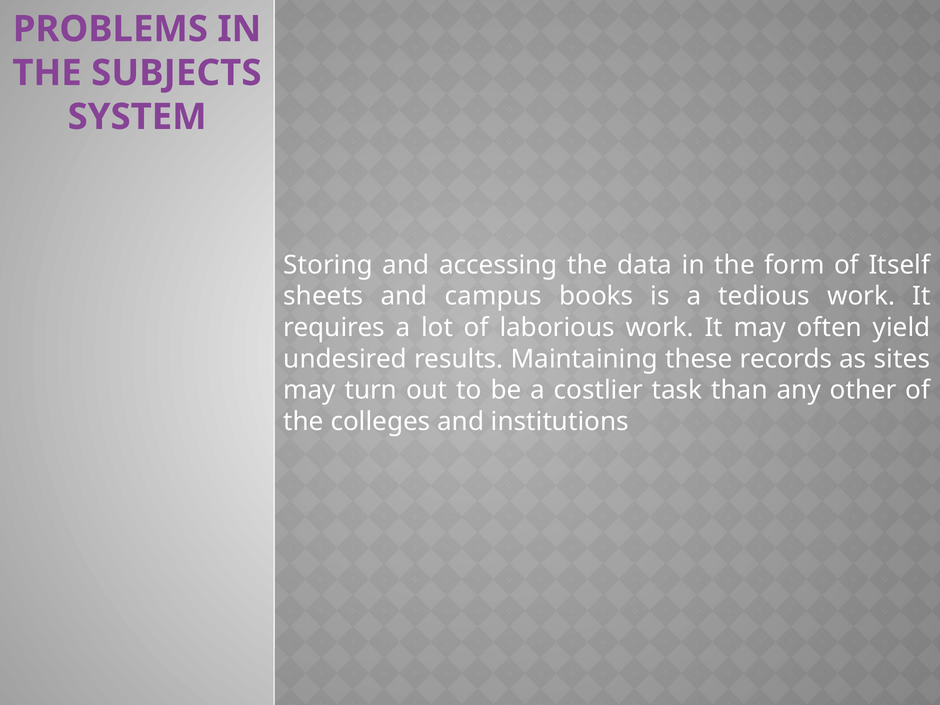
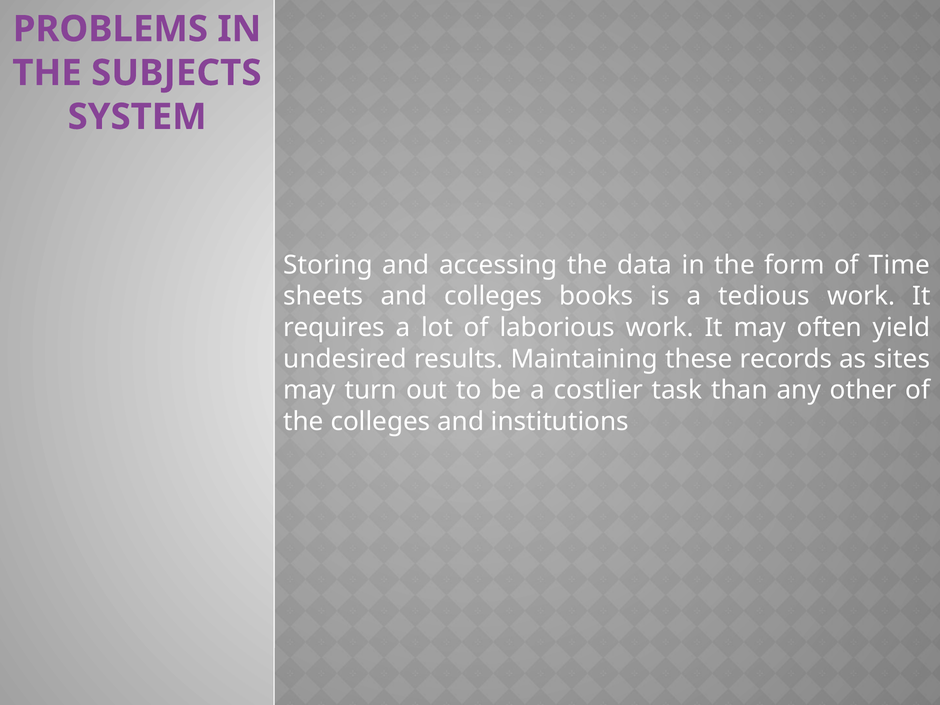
Itself: Itself -> Time
and campus: campus -> colleges
